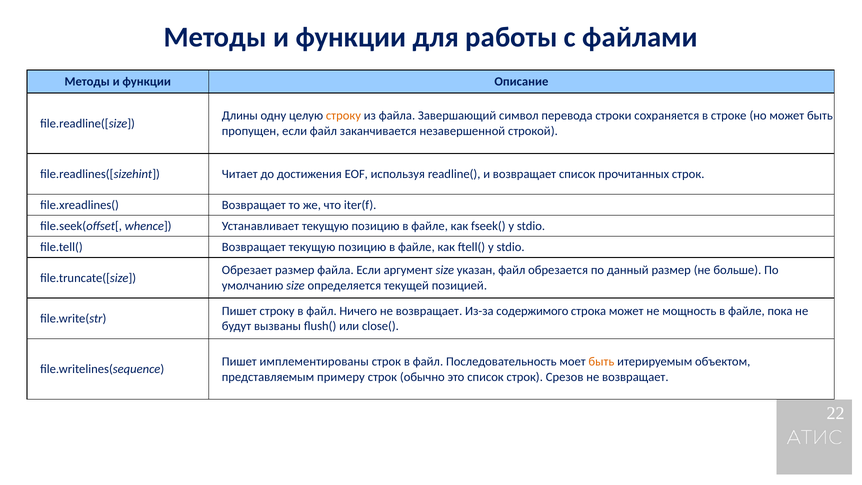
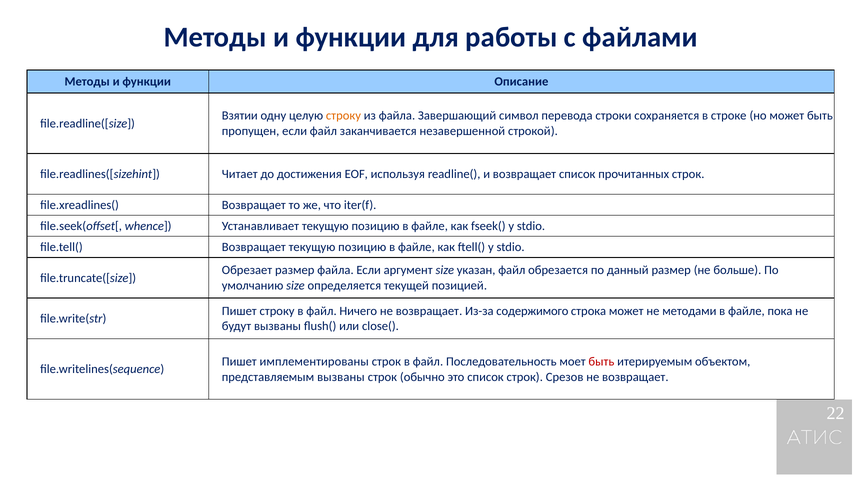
Длины: Длины -> Взятии
мощность: мощность -> методами
быть at (601, 361) colour: orange -> red
представляемым примеру: примеру -> вызваны
